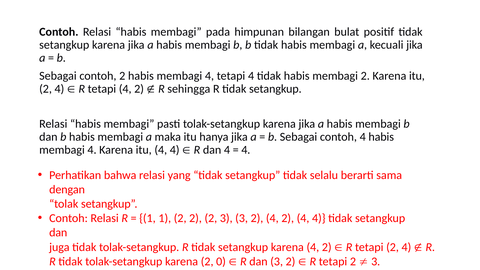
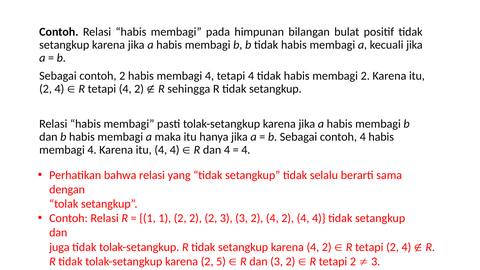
0: 0 -> 5
